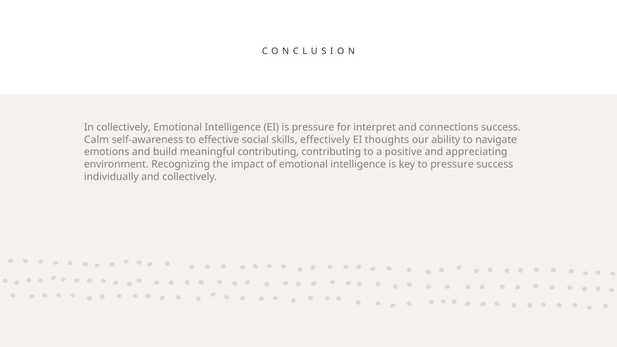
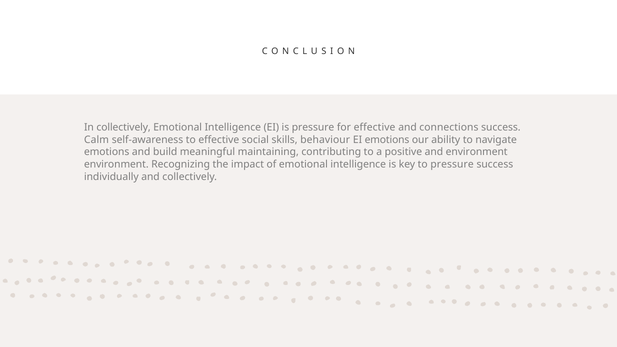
for interpret: interpret -> effective
effectively: effectively -> behaviour
EI thoughts: thoughts -> emotions
meaningful contributing: contributing -> maintaining
and appreciating: appreciating -> environment
